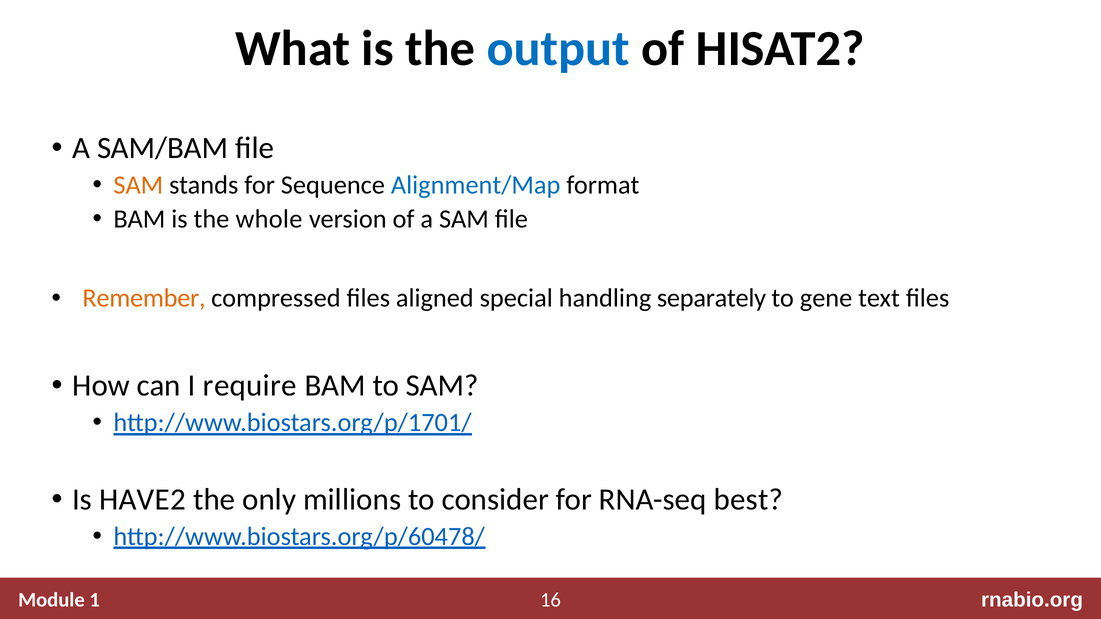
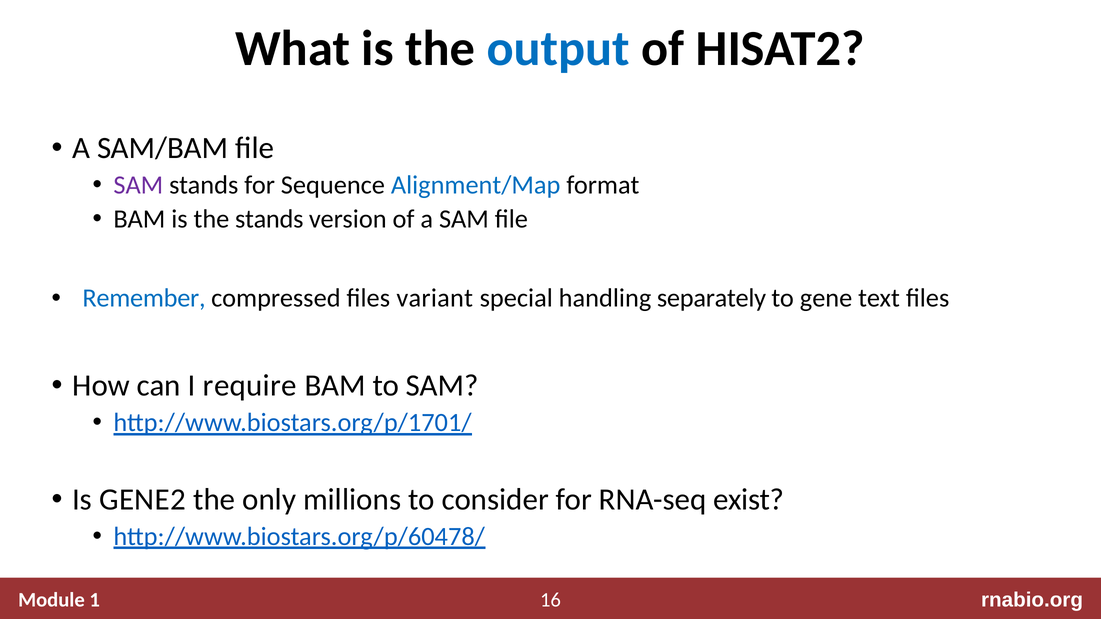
SAM at (138, 185) colour: orange -> purple
the whole: whole -> stands
Remember colour: orange -> blue
aligned: aligned -> variant
HAVE2: HAVE2 -> GENE2
best: best -> exist
